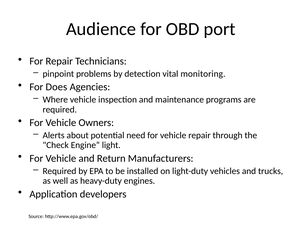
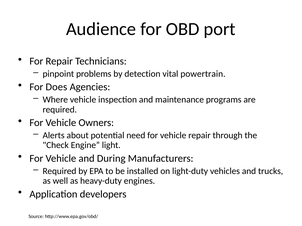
monitoring: monitoring -> powertrain
Return: Return -> During
